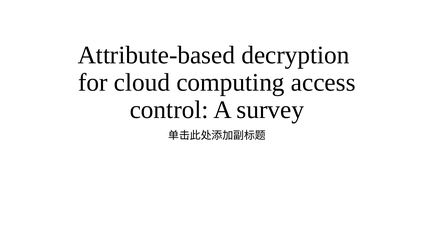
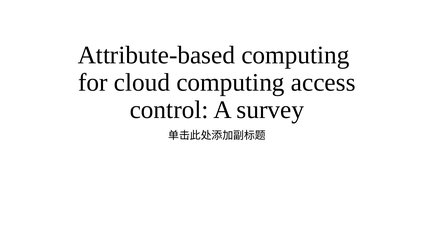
Attribute-based decryption: decryption -> computing
